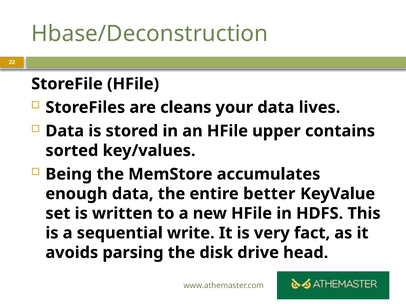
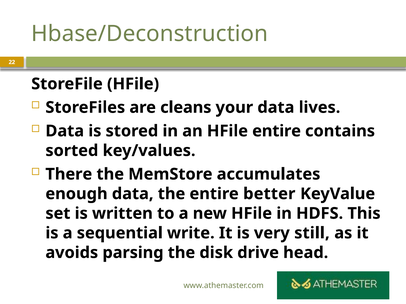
HFile upper: upper -> entire
Being: Being -> There
fact: fact -> still
